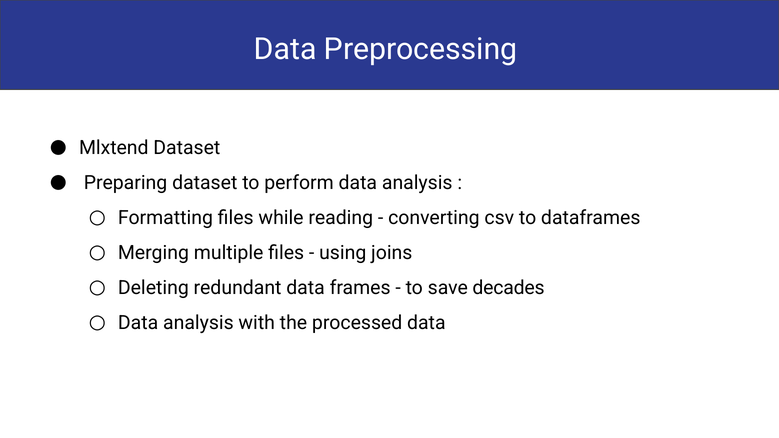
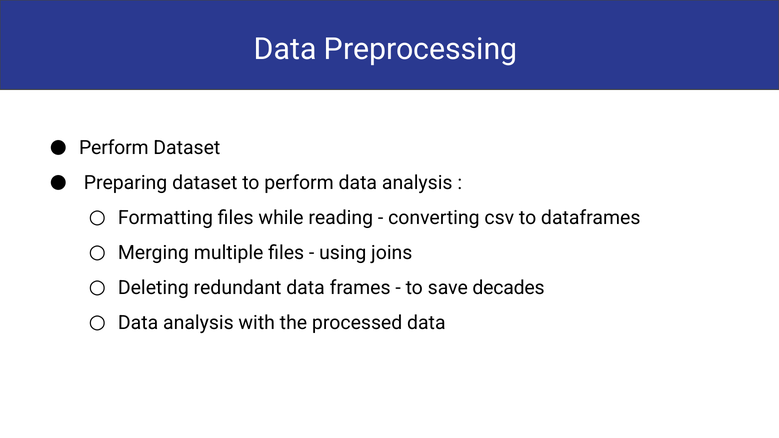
Mlxtend at (114, 148): Mlxtend -> Perform
